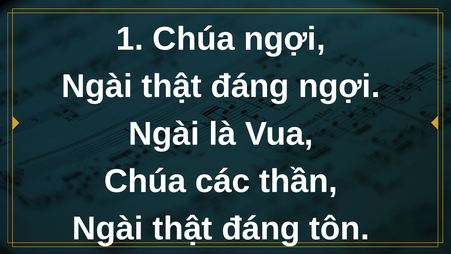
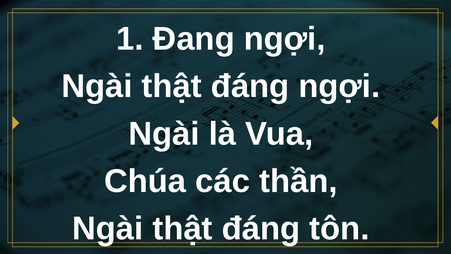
1 Chúa: Chúa -> Đang
